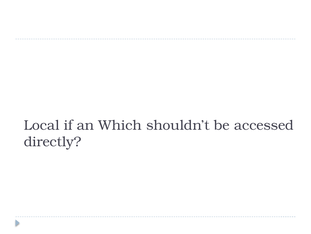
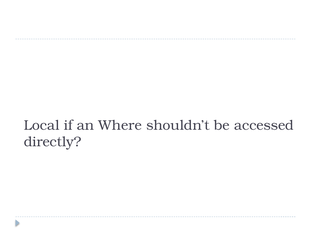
Which: Which -> Where
